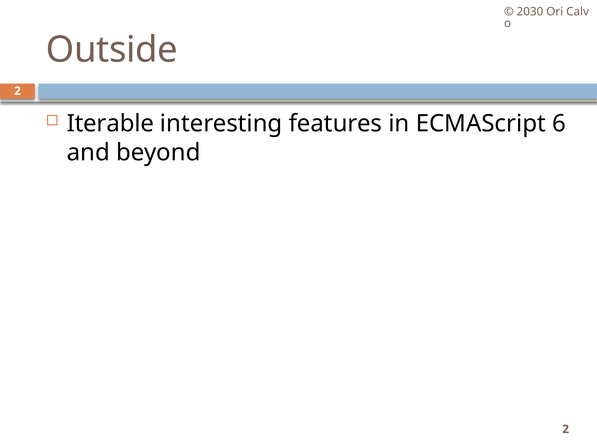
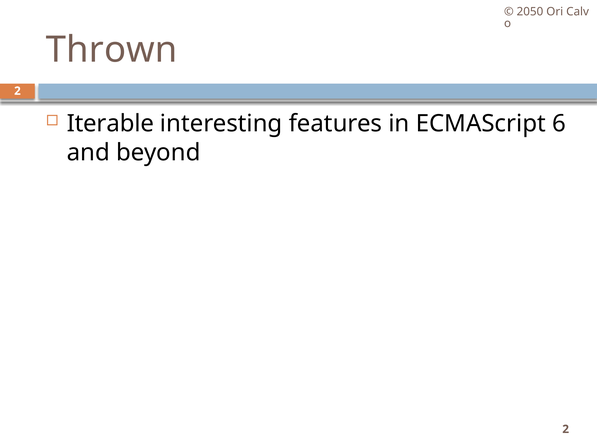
2030: 2030 -> 2050
Outside: Outside -> Thrown
